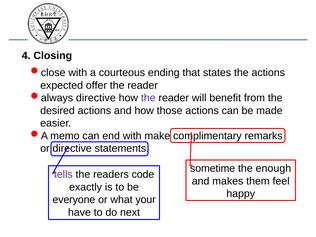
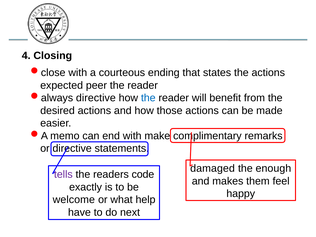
offer: offer -> peer
the at (148, 98) colour: purple -> blue
sometime: sometime -> damaged
everyone: everyone -> welcome
your: your -> help
